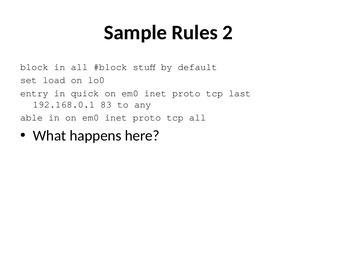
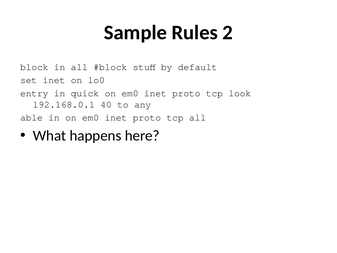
set load: load -> inet
last: last -> look
83: 83 -> 40
